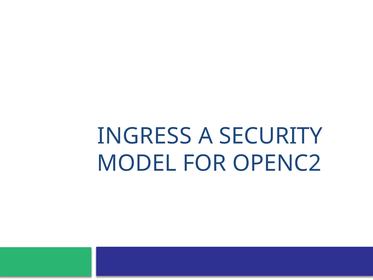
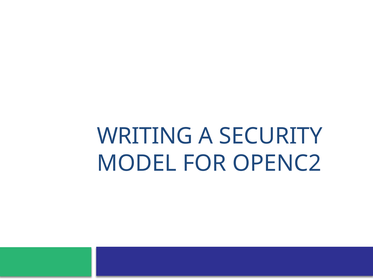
INGRESS: INGRESS -> WRITING
